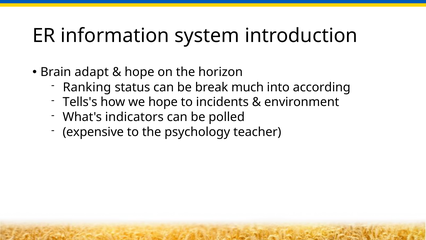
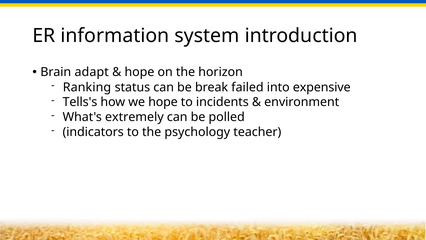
much: much -> failed
according: according -> expensive
indicators: indicators -> extremely
expensive: expensive -> indicators
